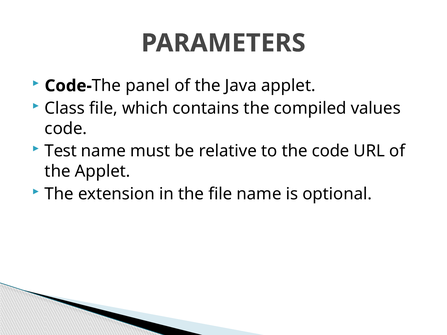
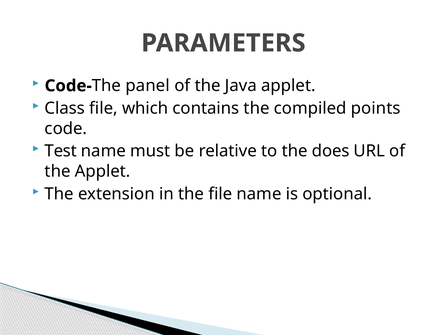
values: values -> points
the code: code -> does
